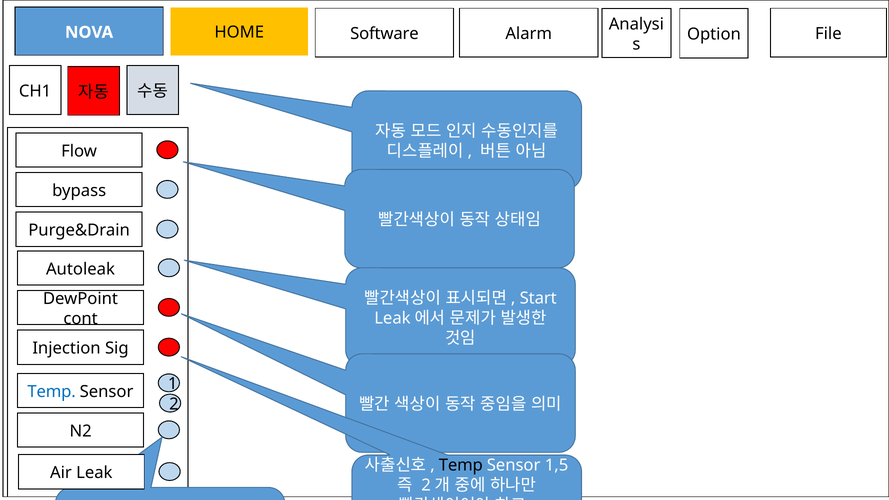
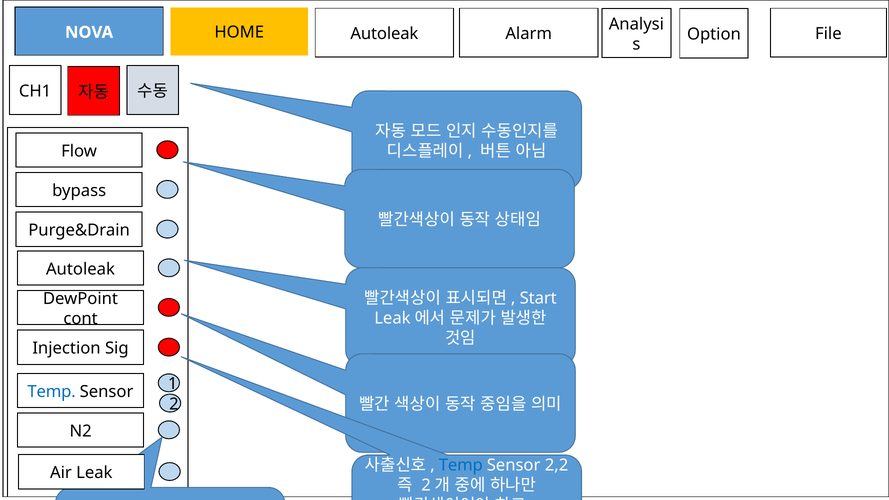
Software at (384, 34): Software -> Autoleak
Temp at (461, 465) colour: black -> blue
1,5: 1,5 -> 2,2
